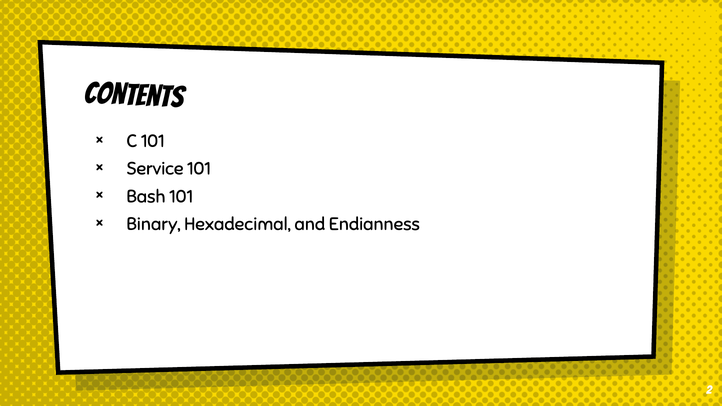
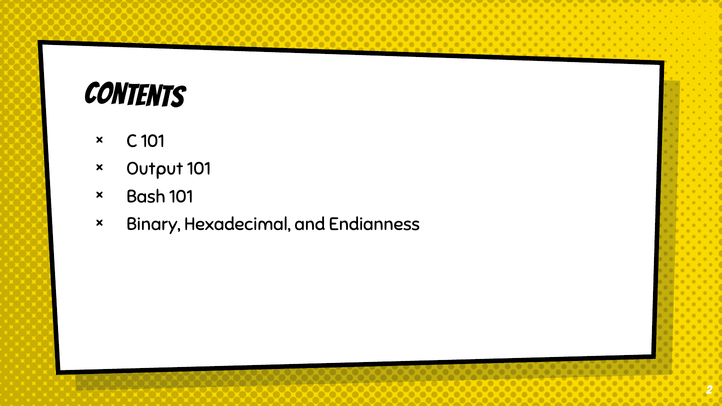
Service: Service -> Output
